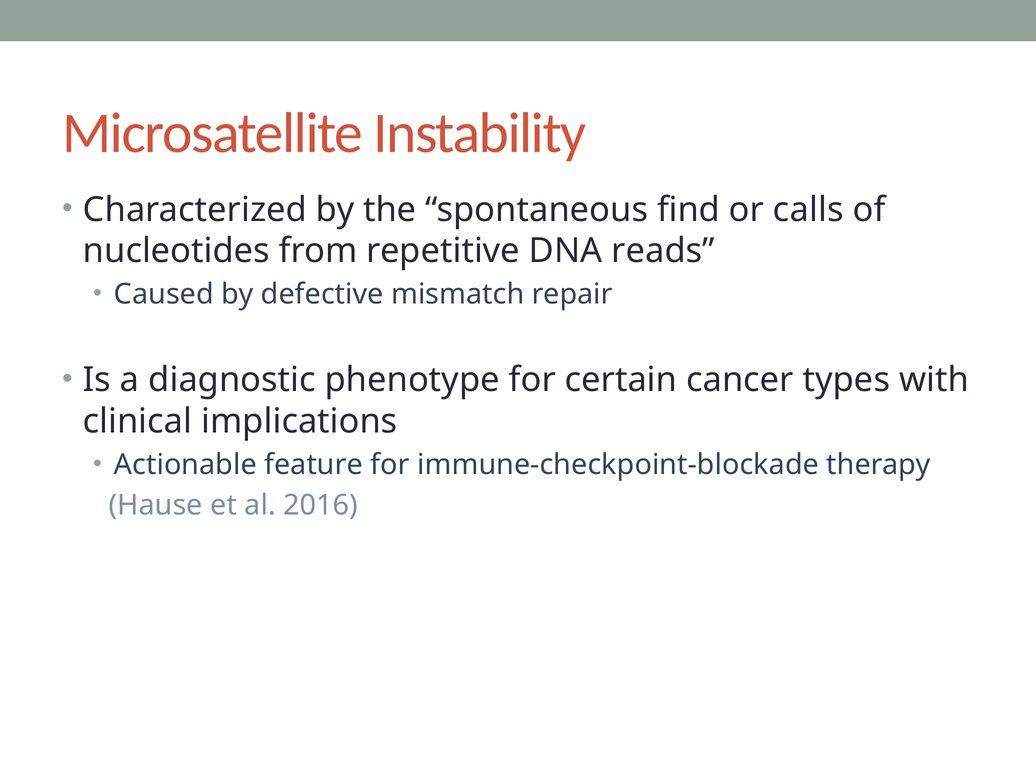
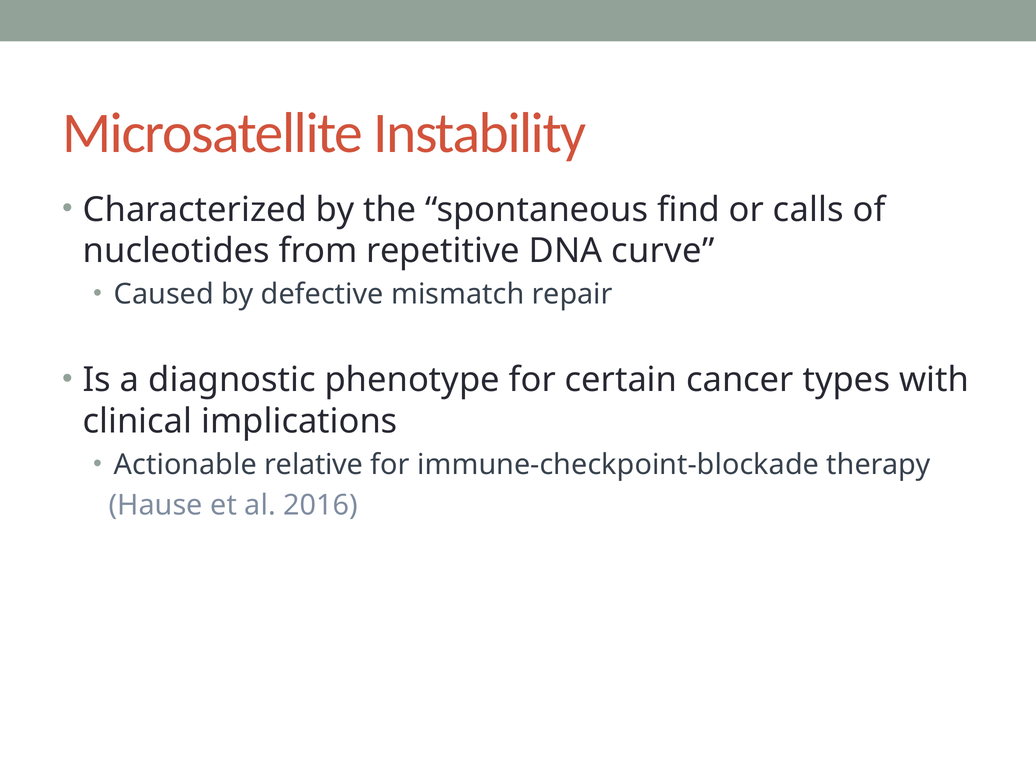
reads: reads -> curve
feature: feature -> relative
